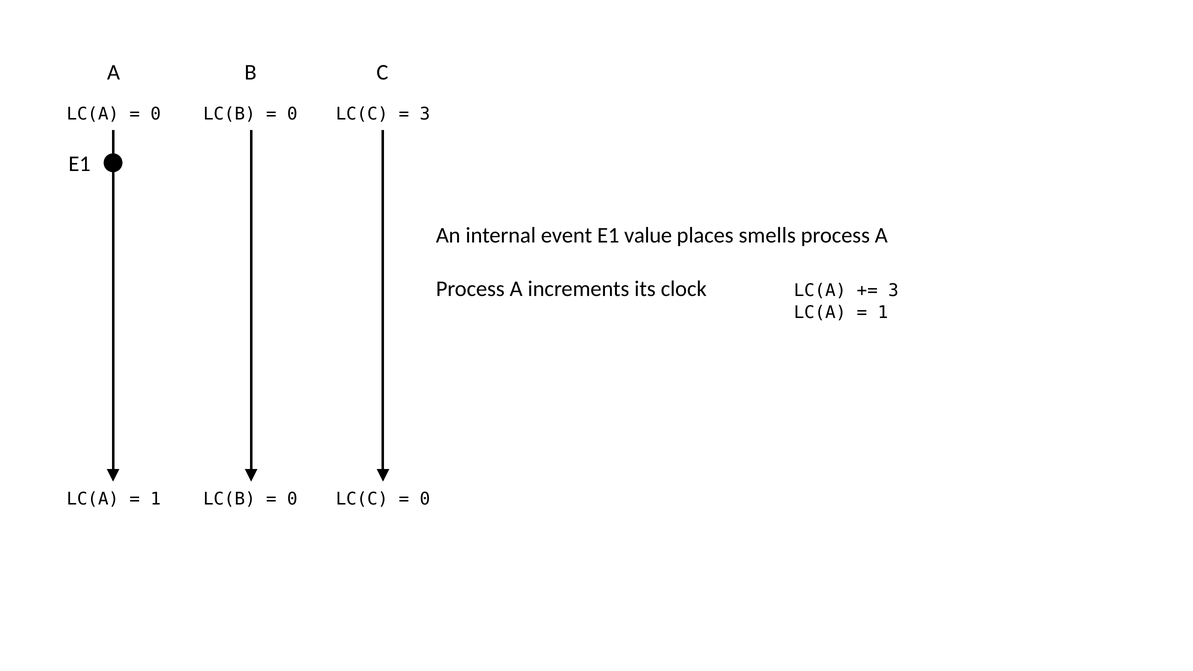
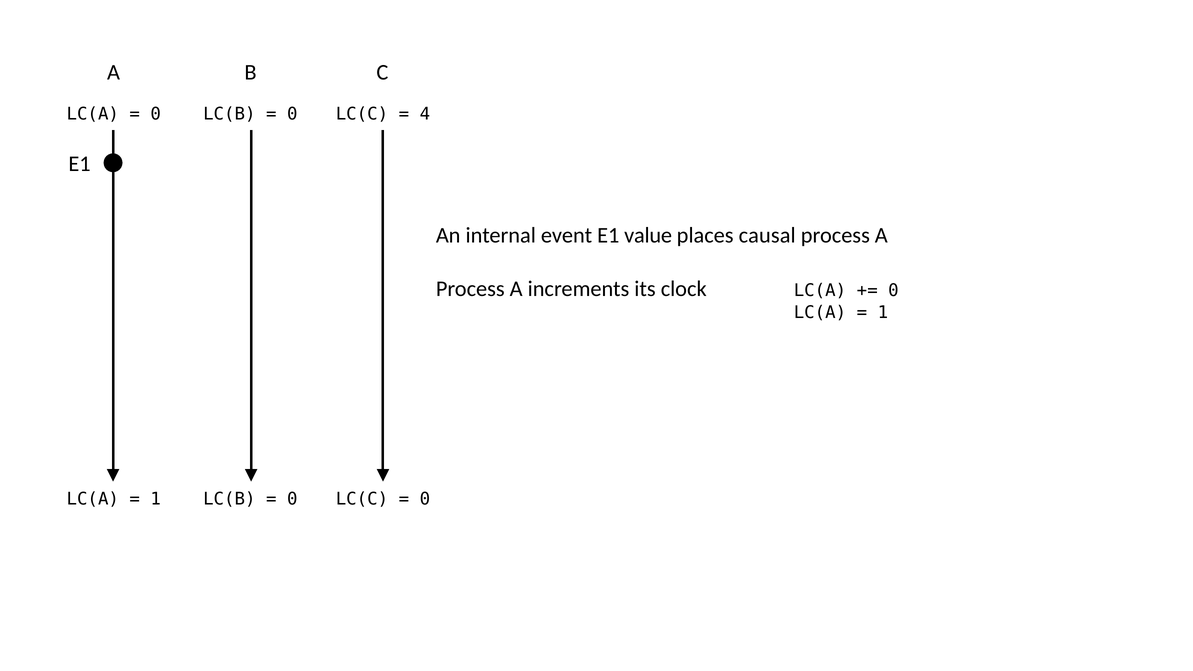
3 at (425, 114): 3 -> 4
smells: smells -> causal
3 at (893, 291): 3 -> 0
